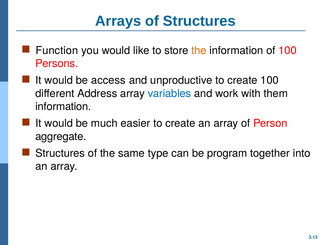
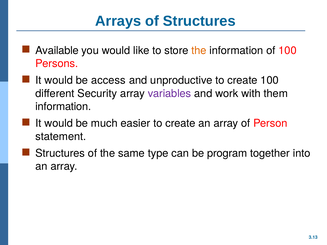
Function: Function -> Available
Address: Address -> Security
variables colour: blue -> purple
aggregate: aggregate -> statement
